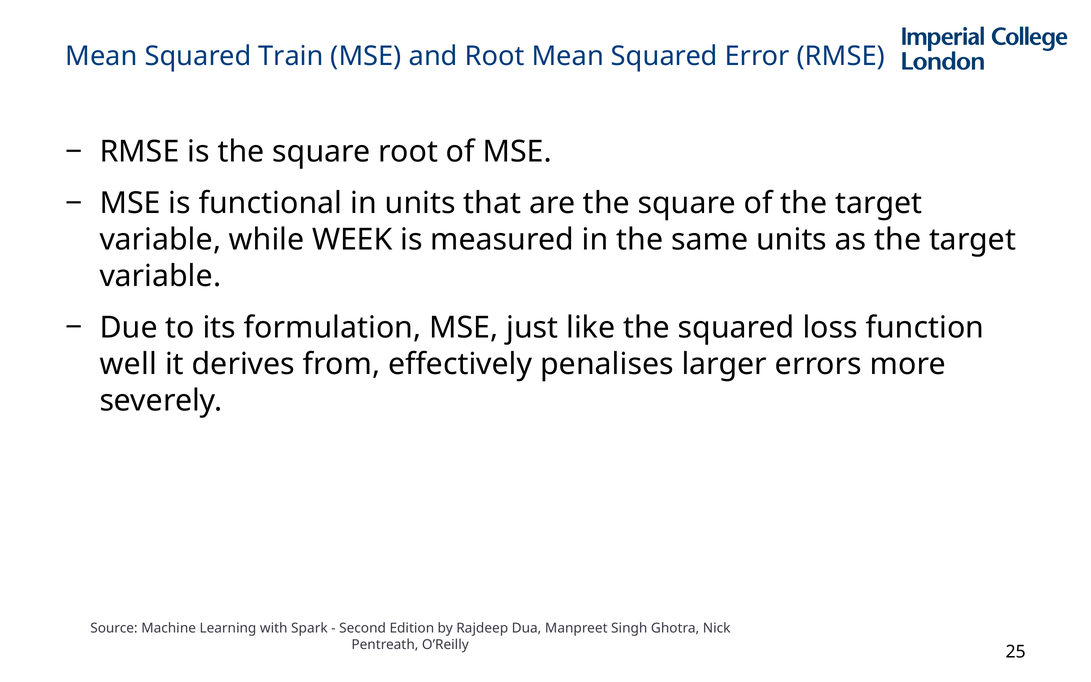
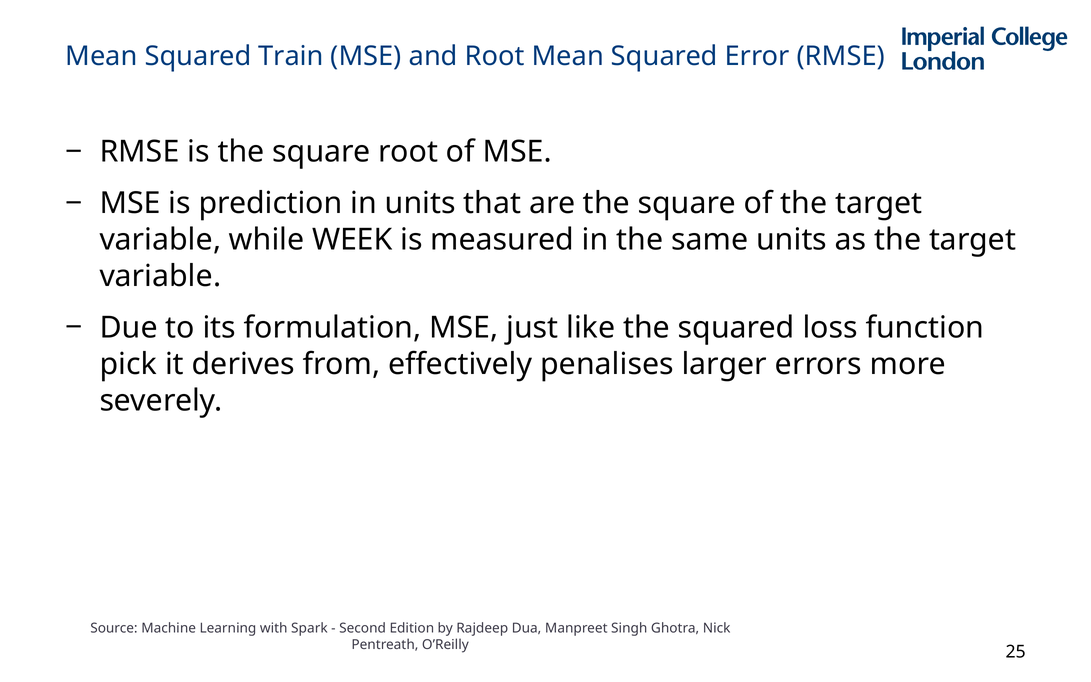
functional: functional -> prediction
well: well -> pick
